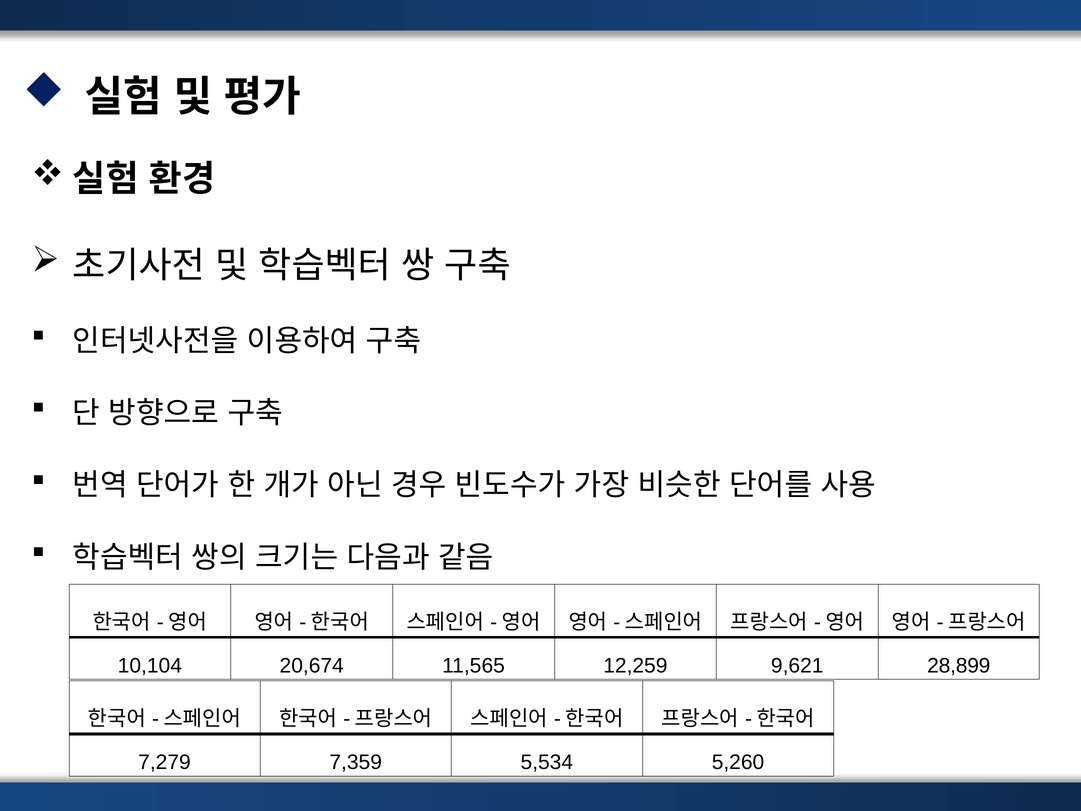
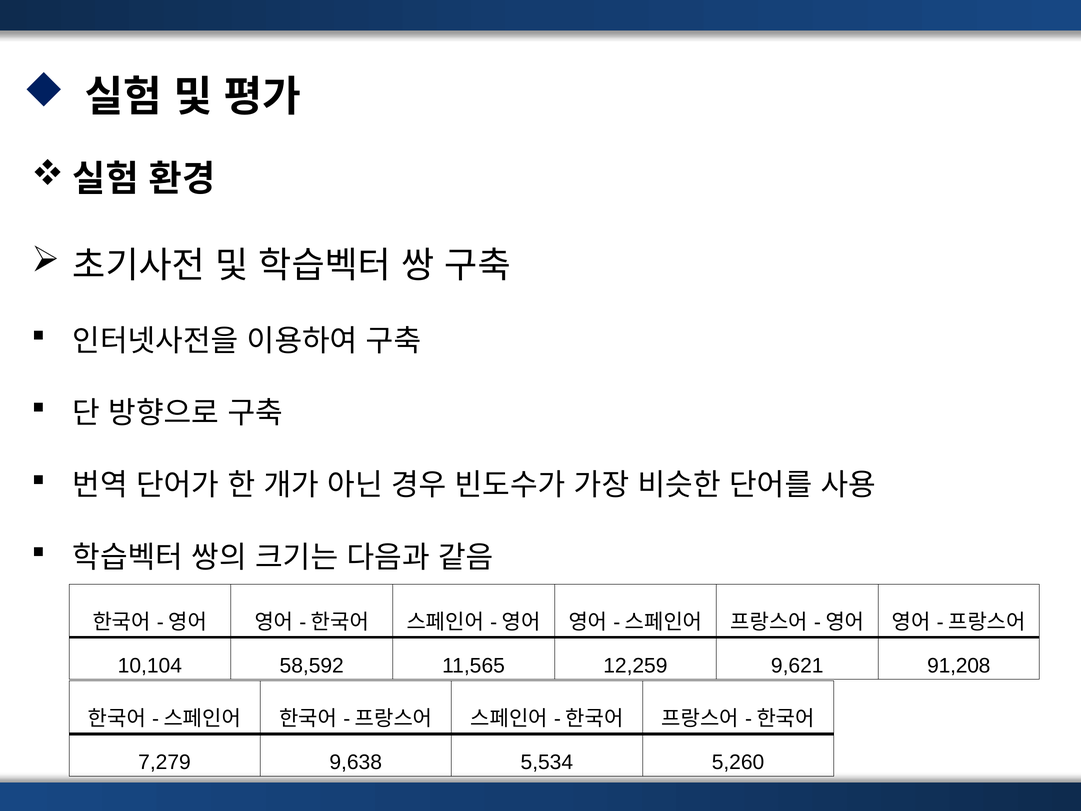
20,674: 20,674 -> 58,592
28,899: 28,899 -> 91,208
7,359: 7,359 -> 9,638
